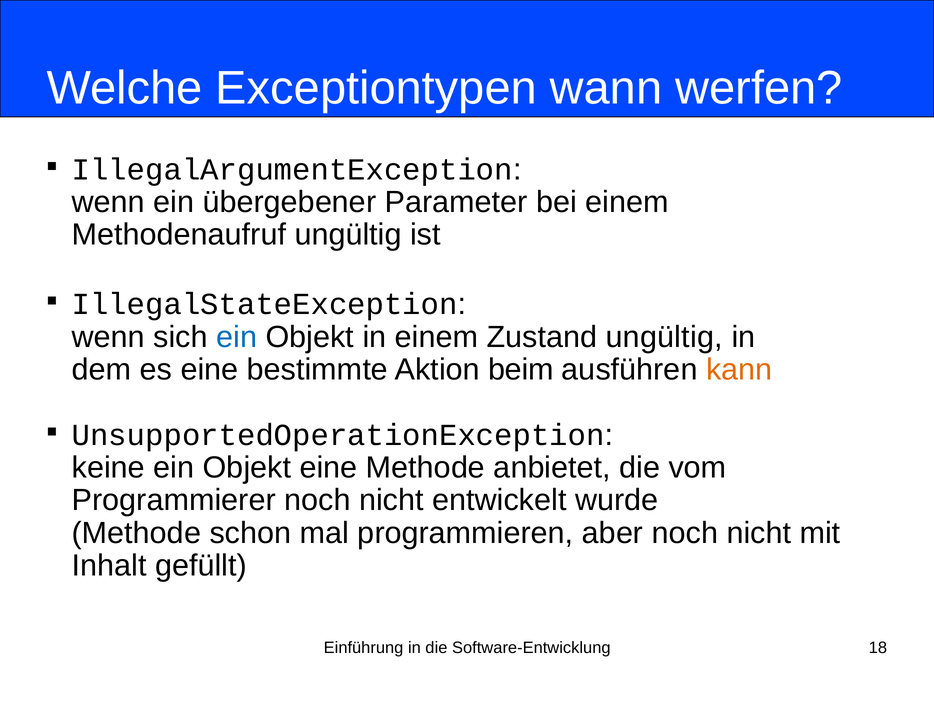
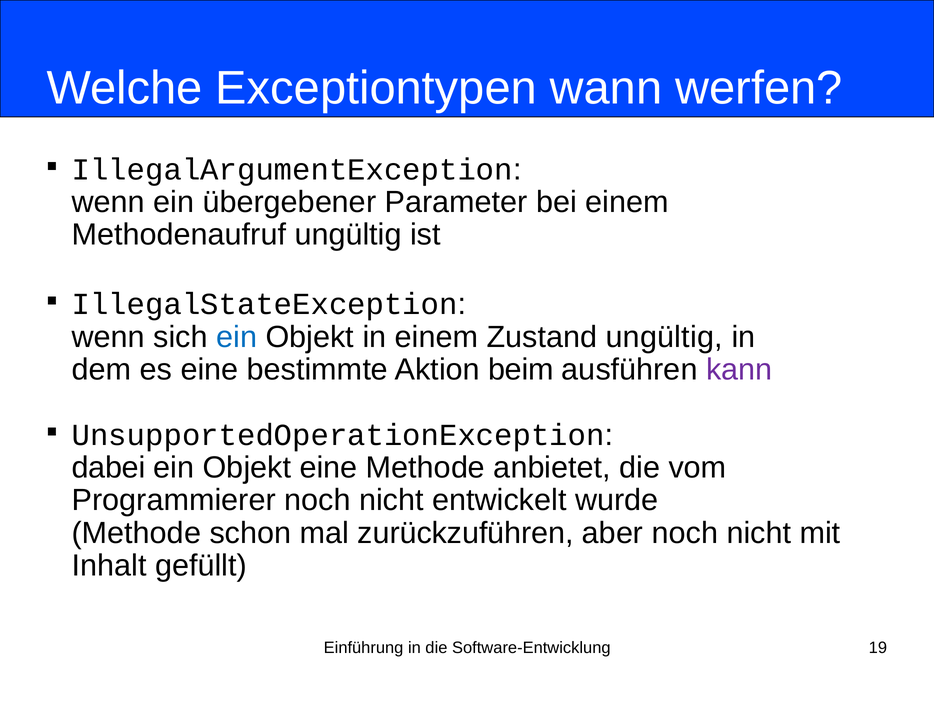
kann colour: orange -> purple
keine: keine -> dabei
programmieren: programmieren -> zurückzuführen
18: 18 -> 19
